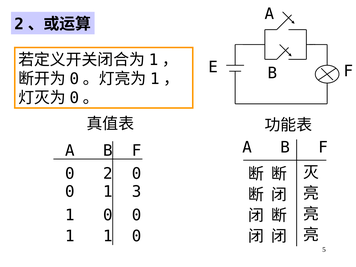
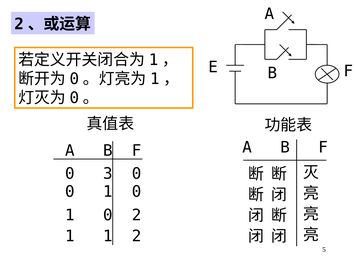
2: 2 -> 3
0 1 3: 3 -> 0
1 0 0: 0 -> 2
1 1 0: 0 -> 2
